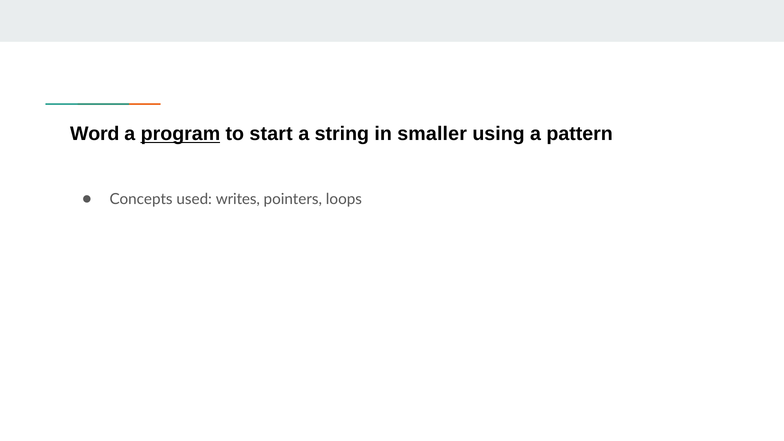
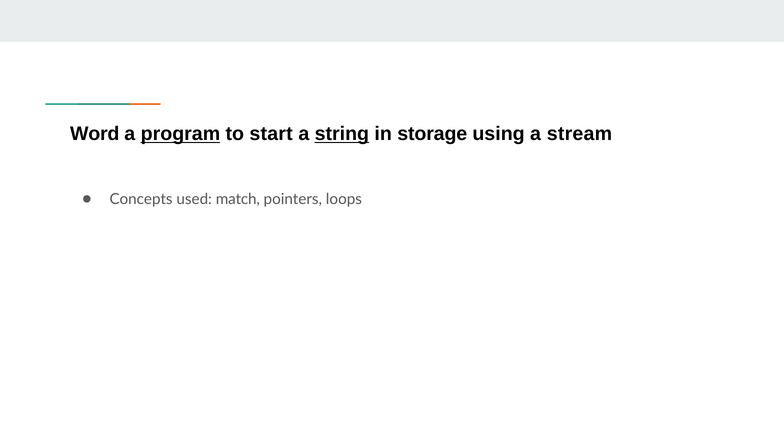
string underline: none -> present
smaller: smaller -> storage
pattern: pattern -> stream
writes: writes -> match
